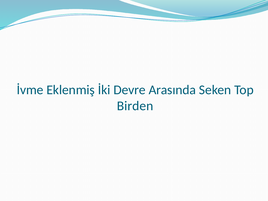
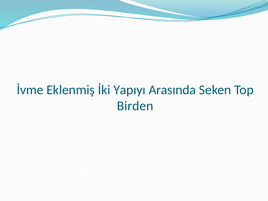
Devre: Devre -> Yapıyı
